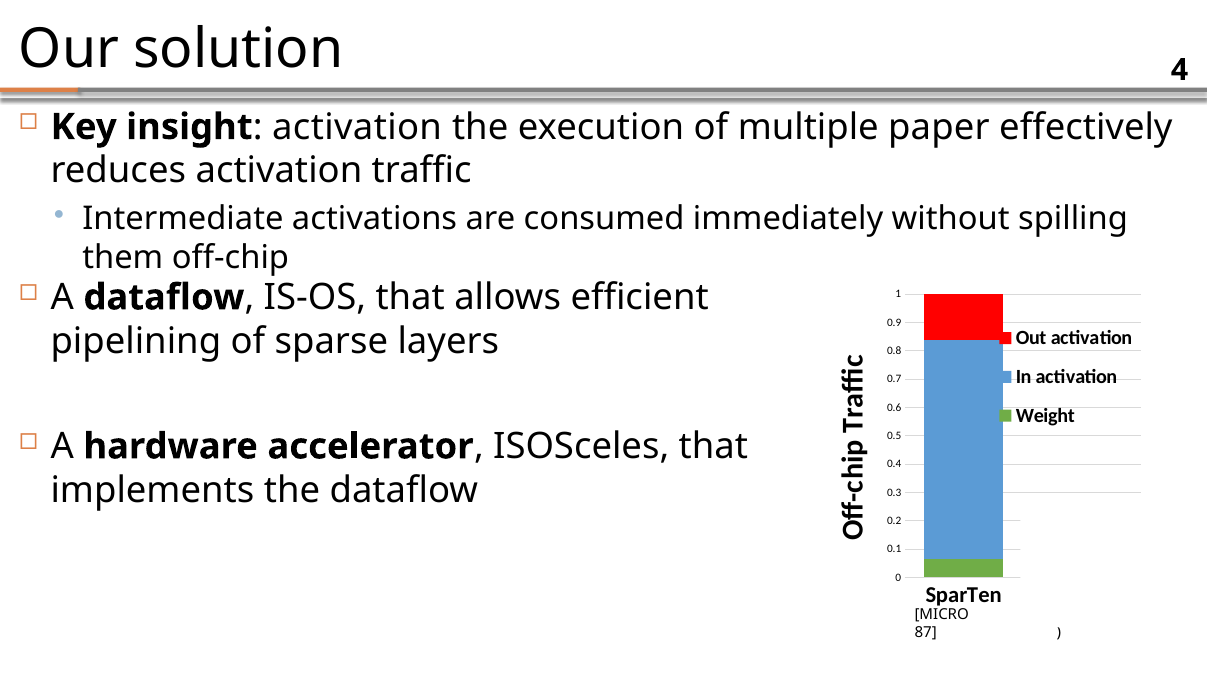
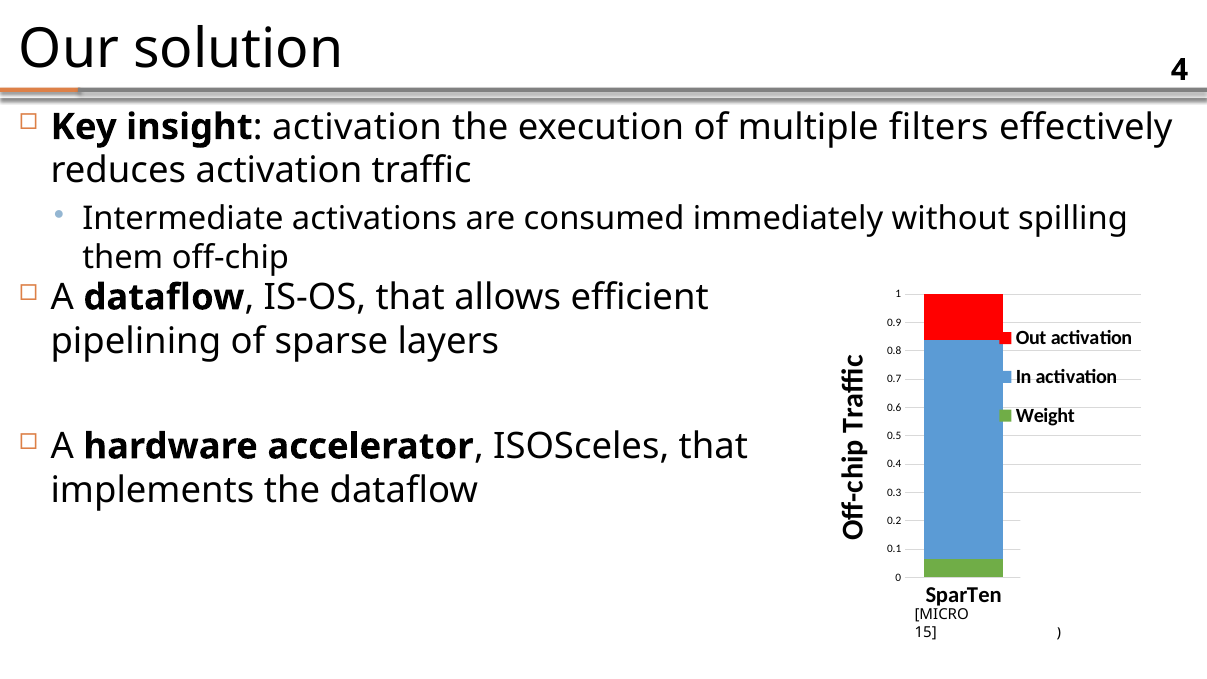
paper: paper -> filters
87: 87 -> 15
